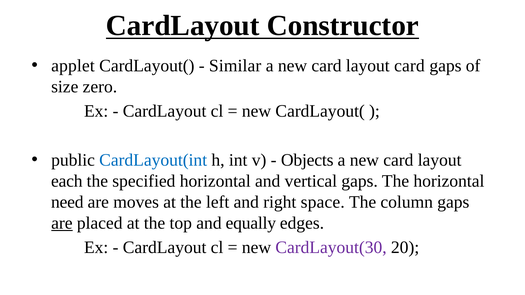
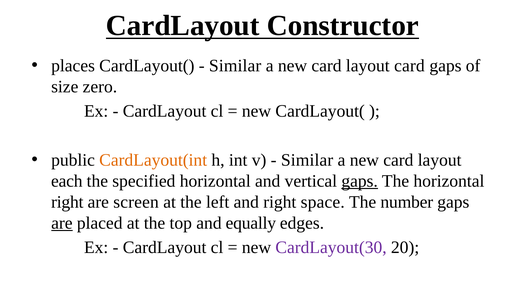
applet: applet -> places
CardLayout(int colour: blue -> orange
Objects at (307, 160): Objects -> Similar
gaps at (360, 181) underline: none -> present
need at (67, 202): need -> right
moves: moves -> screen
column: column -> number
